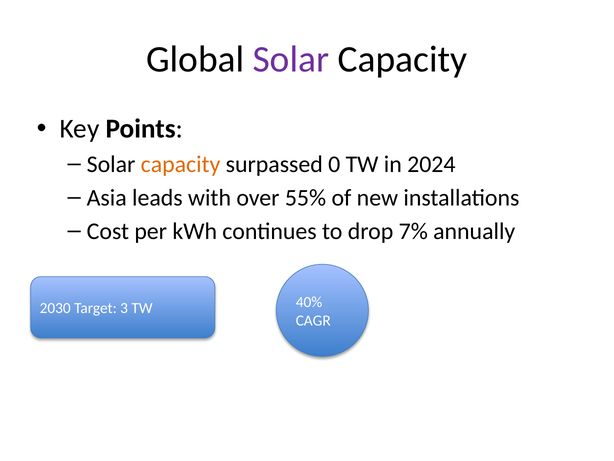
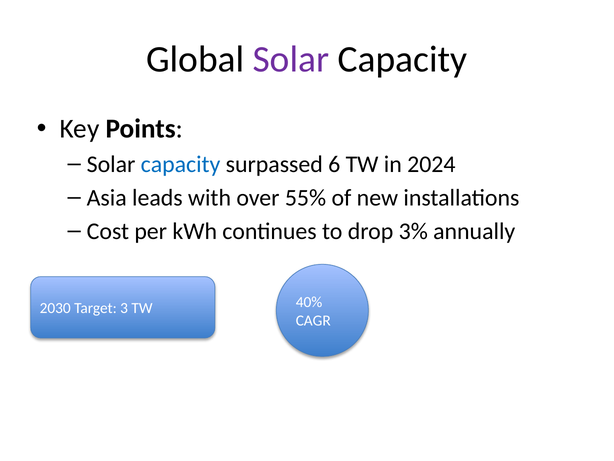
capacity at (181, 164) colour: orange -> blue
0: 0 -> 6
7%: 7% -> 3%
